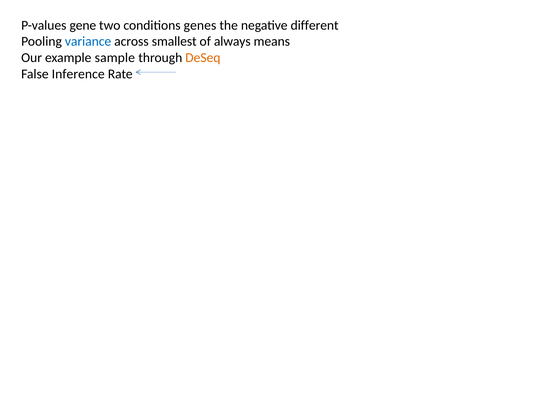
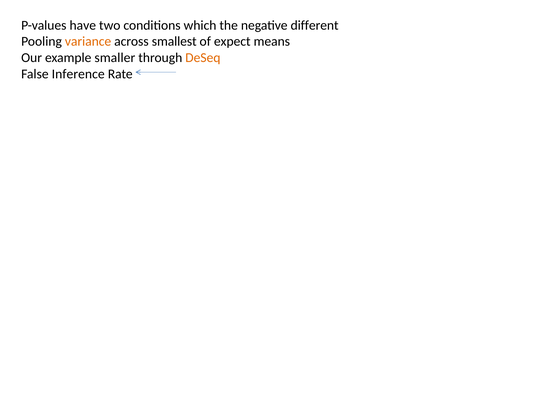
gene: gene -> have
genes: genes -> which
variance colour: blue -> orange
always: always -> expect
sample: sample -> smaller
